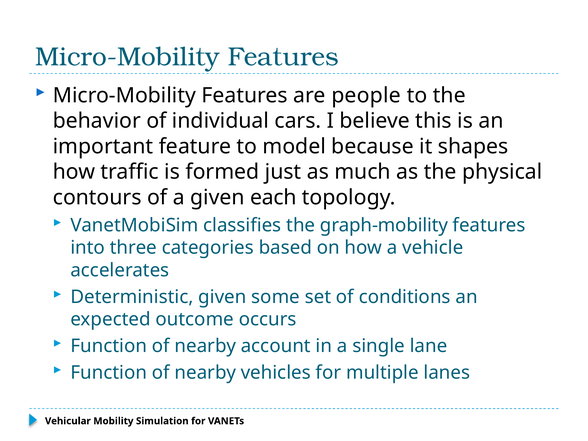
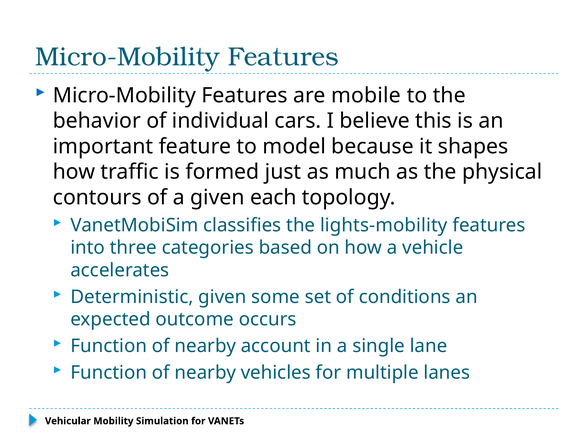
people: people -> mobile
graph-mobility: graph-mobility -> lights-mobility
